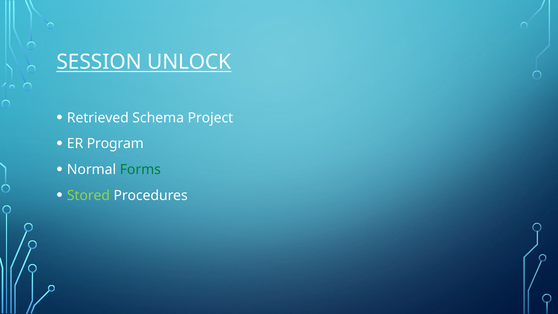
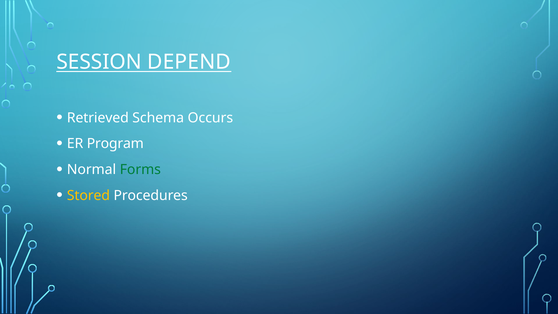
UNLOCK: UNLOCK -> DEPEND
Project: Project -> Occurs
Stored colour: light green -> yellow
